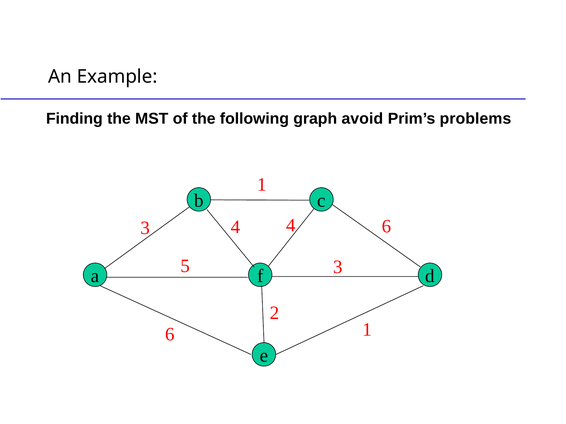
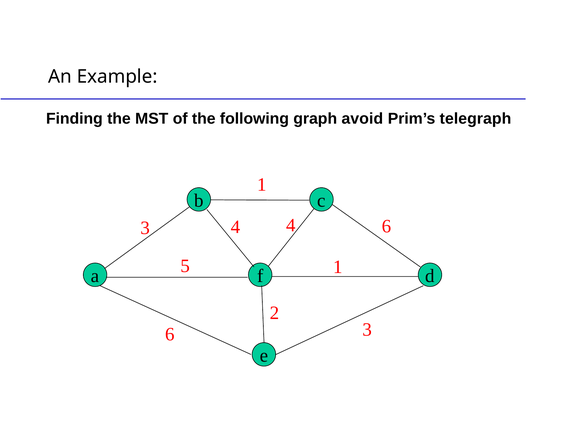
problems: problems -> telegraph
5 3: 3 -> 1
6 1: 1 -> 3
